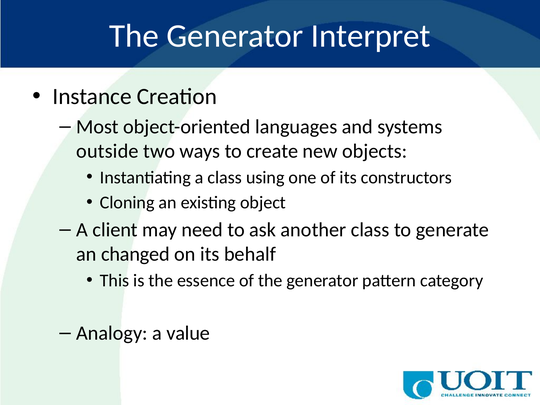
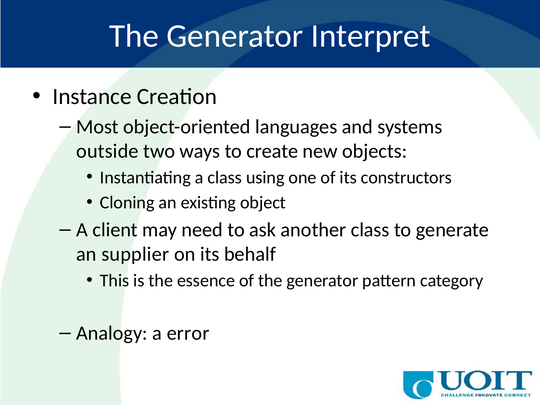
changed: changed -> supplier
value: value -> error
